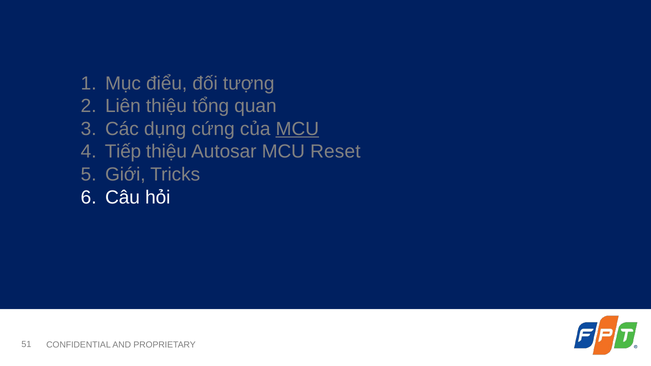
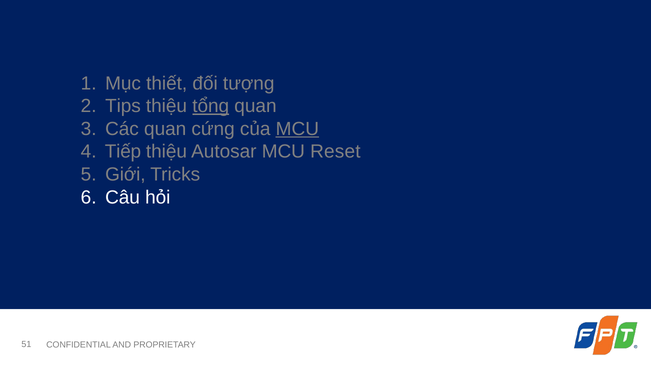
điểu: điểu -> thiết
Liên: Liên -> Tips
tổng underline: none -> present
Các dụng: dụng -> quan
